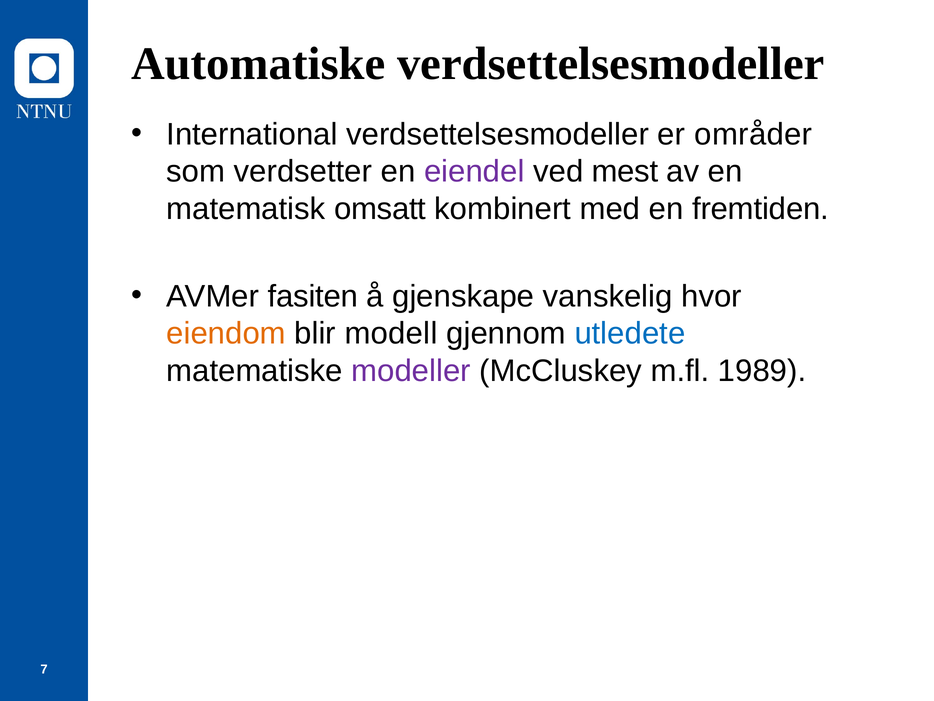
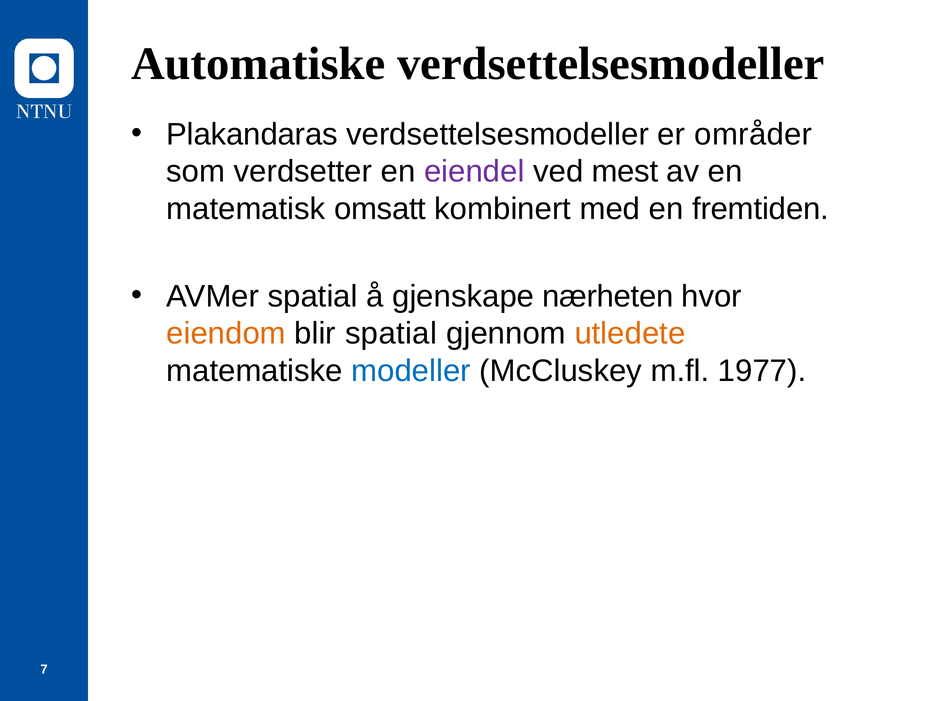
International: International -> Plakandaras
AVMer fasiten: fasiten -> spatial
vanskelig: vanskelig -> nærheten
blir modell: modell -> spatial
utledete colour: blue -> orange
modeller colour: purple -> blue
1989: 1989 -> 1977
